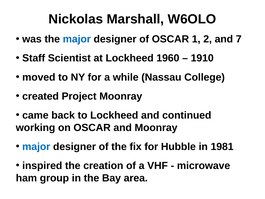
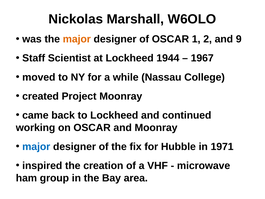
major at (77, 39) colour: blue -> orange
7: 7 -> 9
1960: 1960 -> 1944
1910: 1910 -> 1967
1981: 1981 -> 1971
